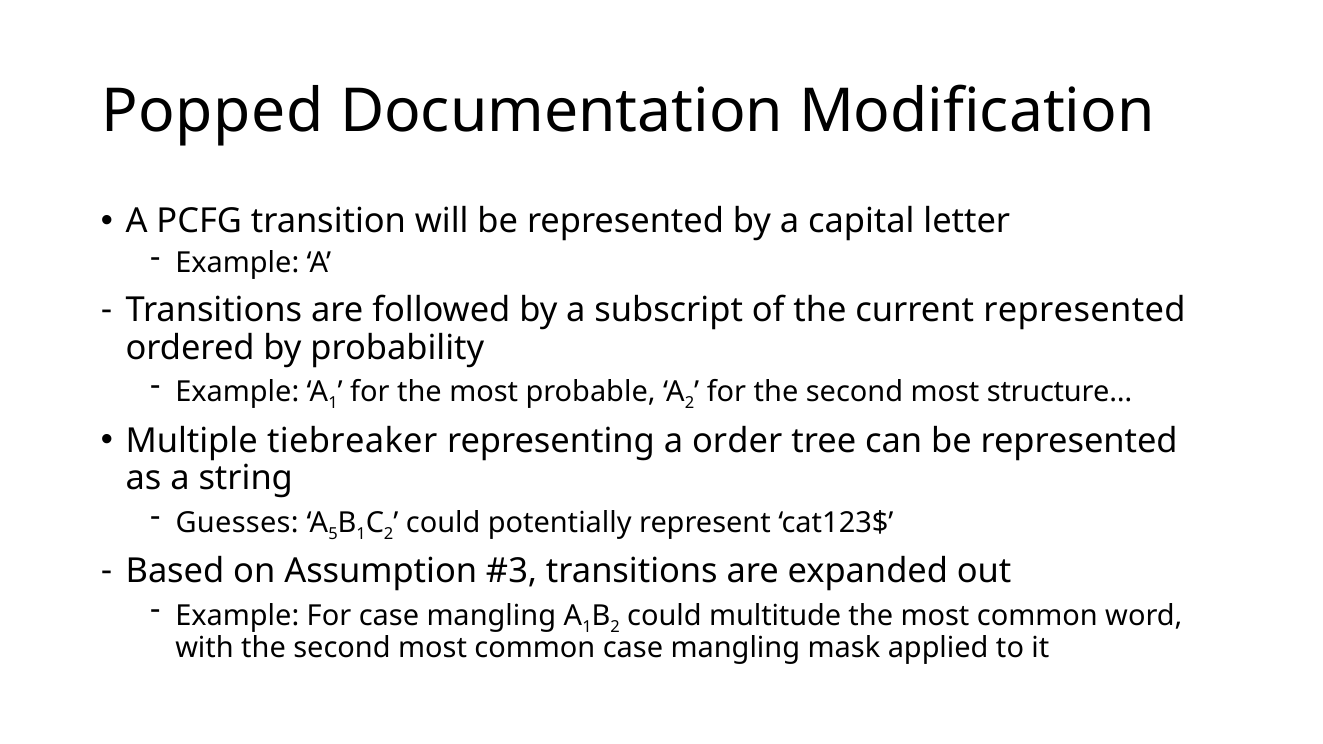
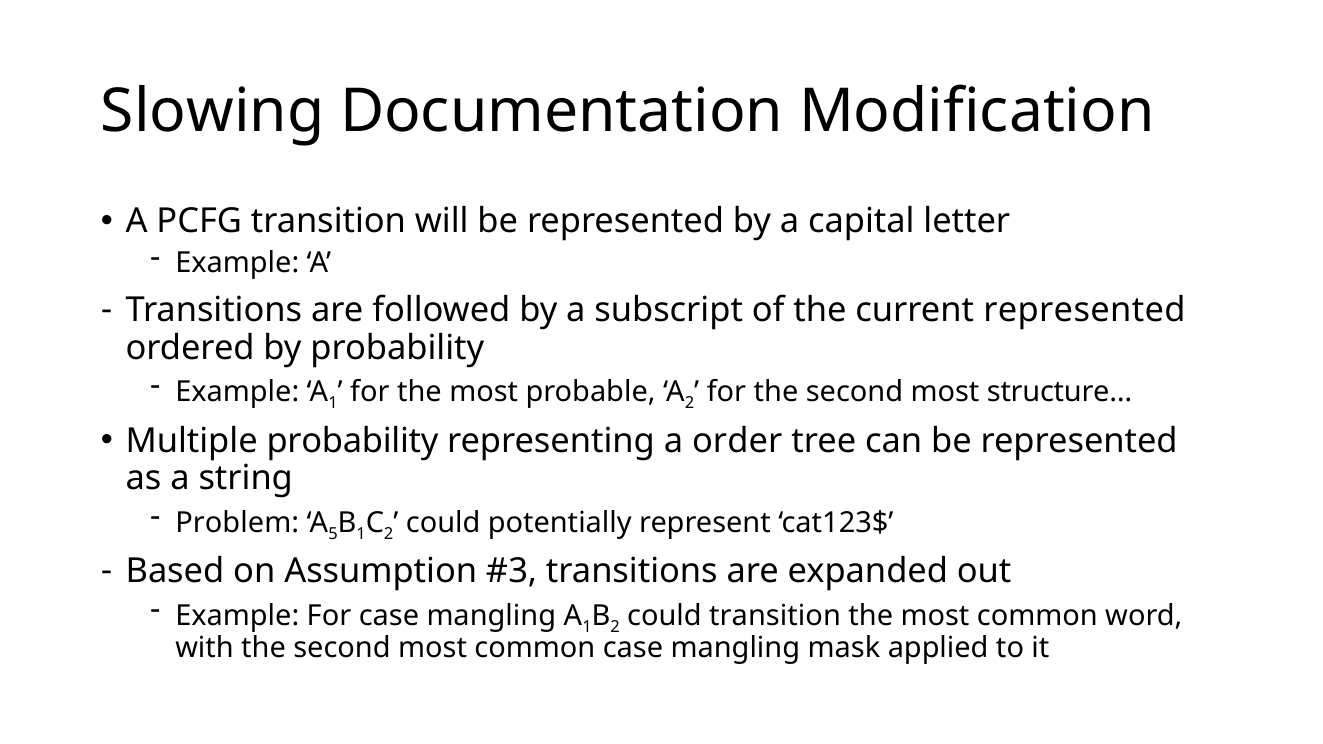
Popped: Popped -> Slowing
Multiple tiebreaker: tiebreaker -> probability
Guesses: Guesses -> Problem
could multitude: multitude -> transition
